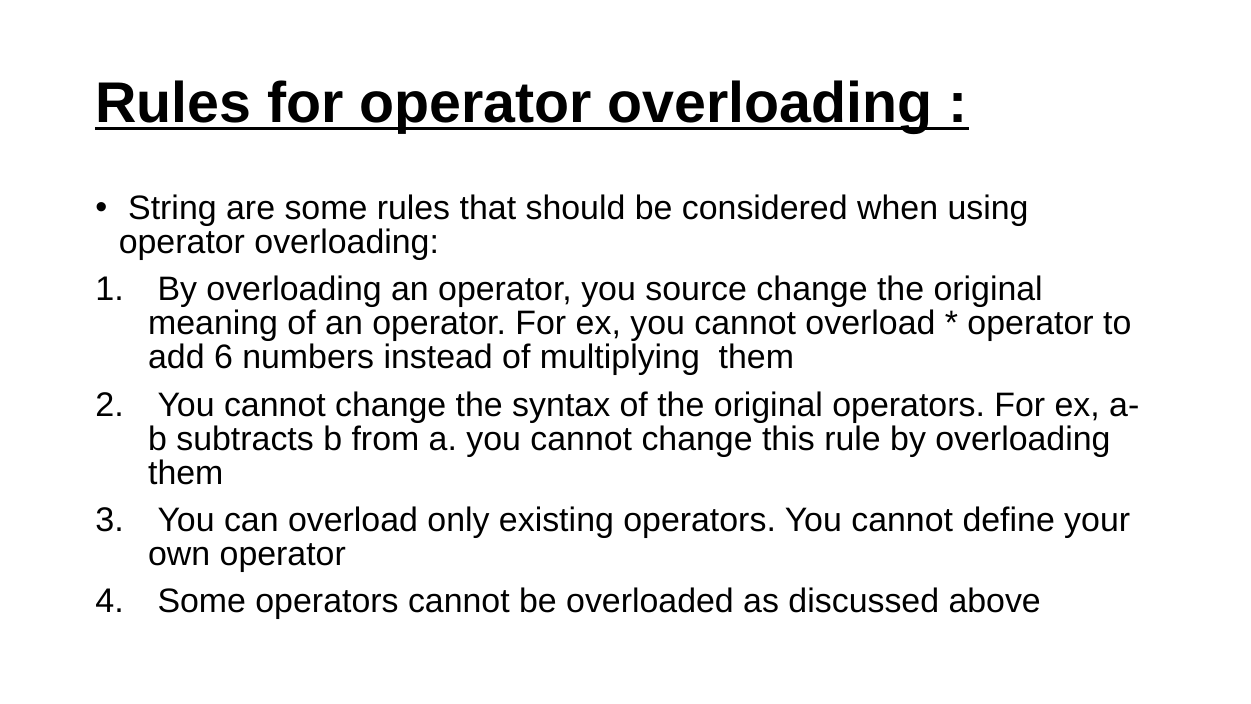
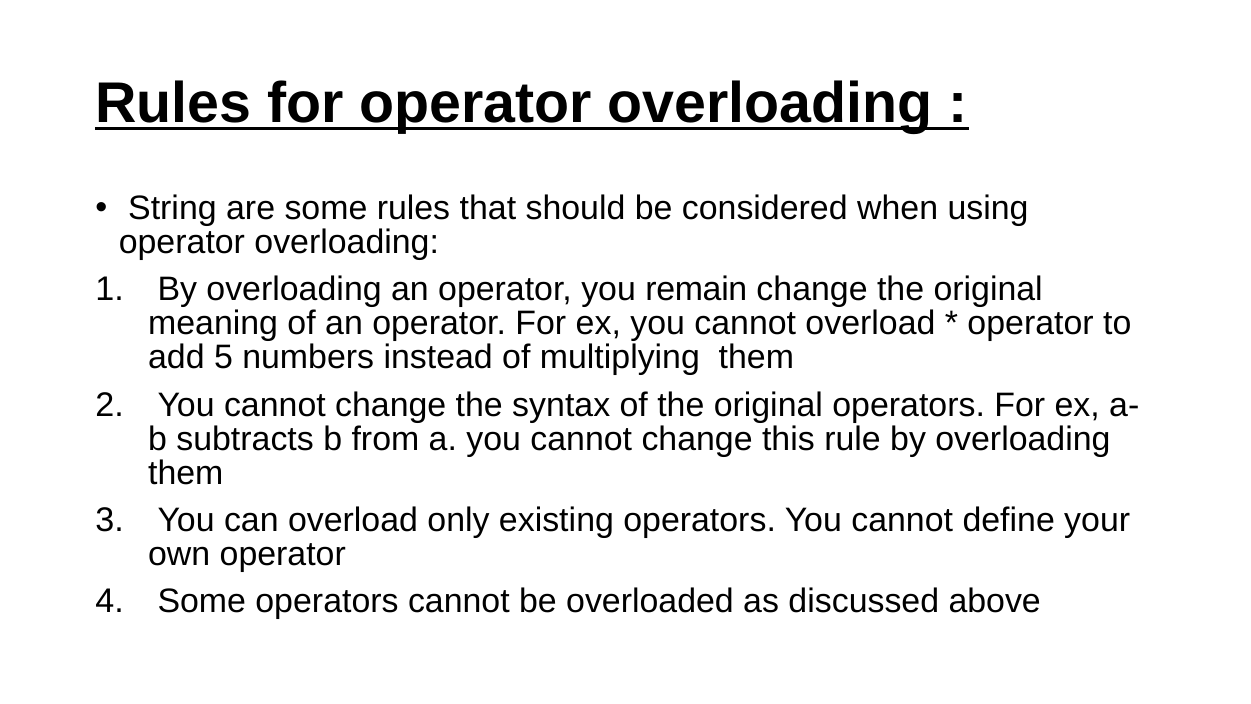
source: source -> remain
6: 6 -> 5
